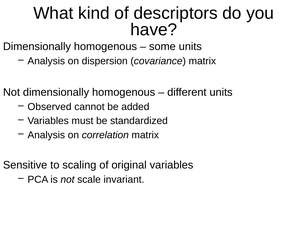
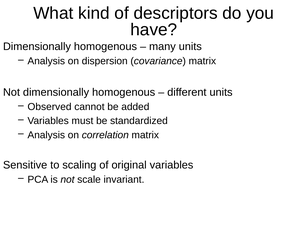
some: some -> many
